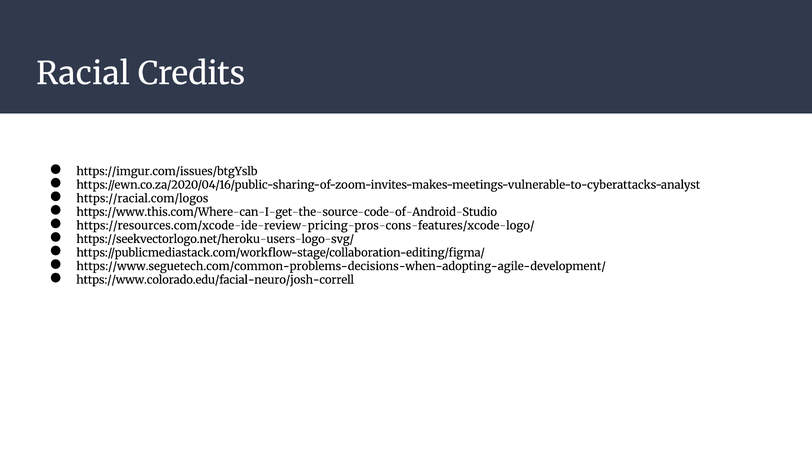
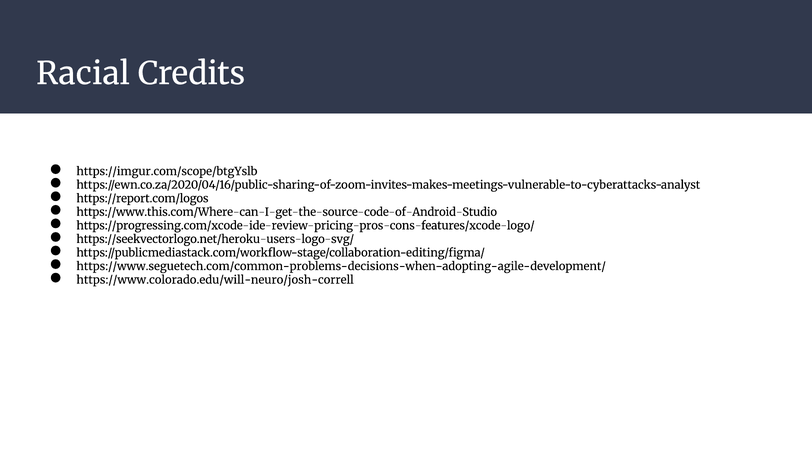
https://imgur.com/issues/btgYslb: https://imgur.com/issues/btgYslb -> https://imgur.com/scope/btgYslb
https://racial.com/logos: https://racial.com/logos -> https://report.com/logos
https://resources.com/xcode-ide-review-pricing-pros-cons-features/xcode-logo/: https://resources.com/xcode-ide-review-pricing-pros-cons-features/xcode-logo/ -> https://progressing.com/xcode-ide-review-pricing-pros-cons-features/xcode-logo/
https://www.colorado.edu/facial-neuro/josh-correll: https://www.colorado.edu/facial-neuro/josh-correll -> https://www.colorado.edu/will-neuro/josh-correll
